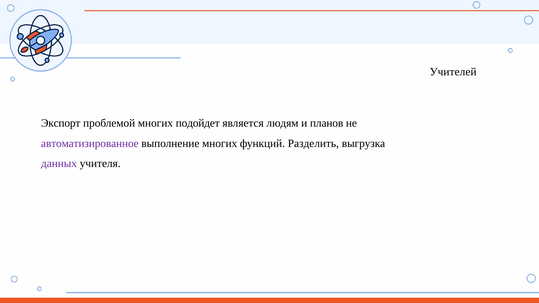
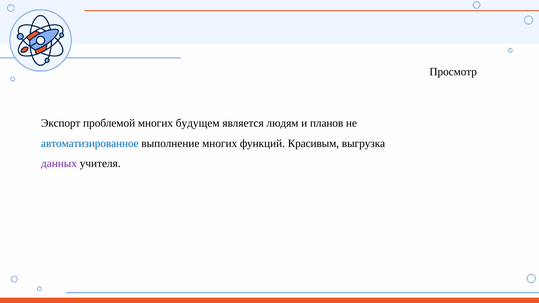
Учителей: Учителей -> Просмотр
подойдет: подойдет -> будущем
автоматизированное colour: purple -> blue
Разделить: Разделить -> Красивым
